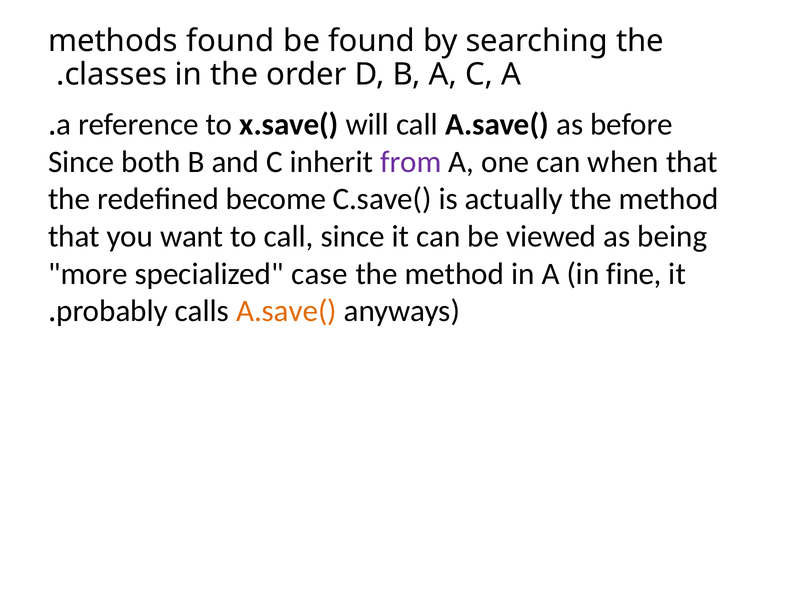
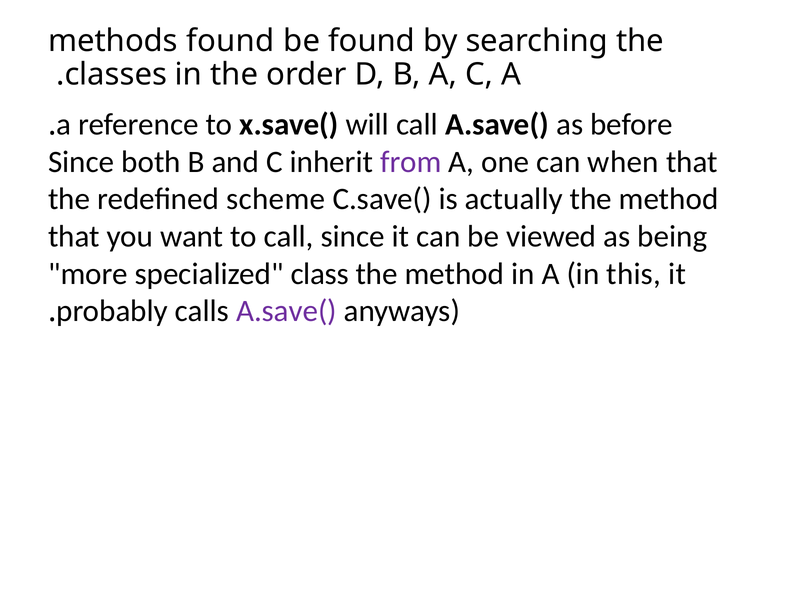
become: become -> scheme
case: case -> class
fine: fine -> this
A.save( at (286, 311) colour: orange -> purple
